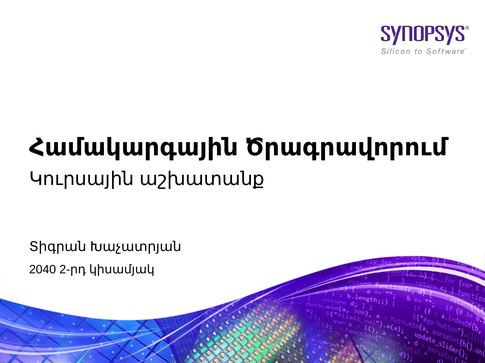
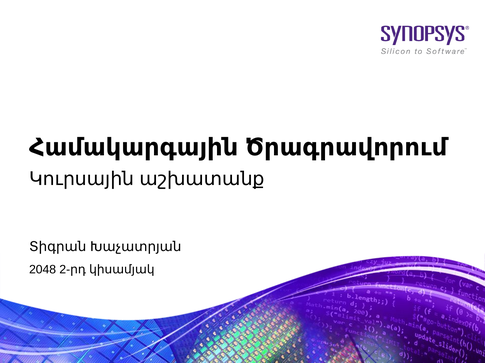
2040: 2040 -> 2048
